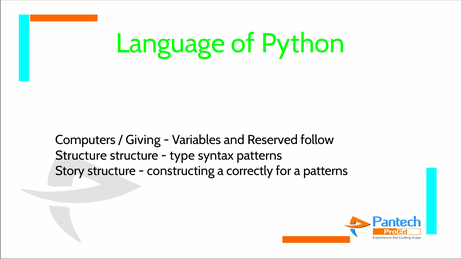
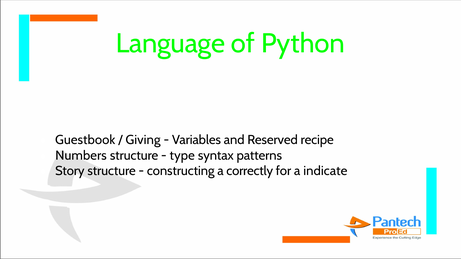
Computers: Computers -> Guestbook
follow: follow -> recipe
Structure at (81, 156): Structure -> Numbers
a patterns: patterns -> indicate
